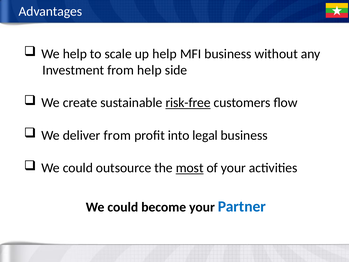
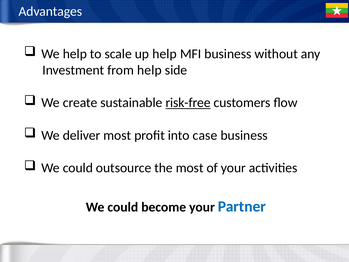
deliver from: from -> most
legal: legal -> case
most at (190, 168) underline: present -> none
